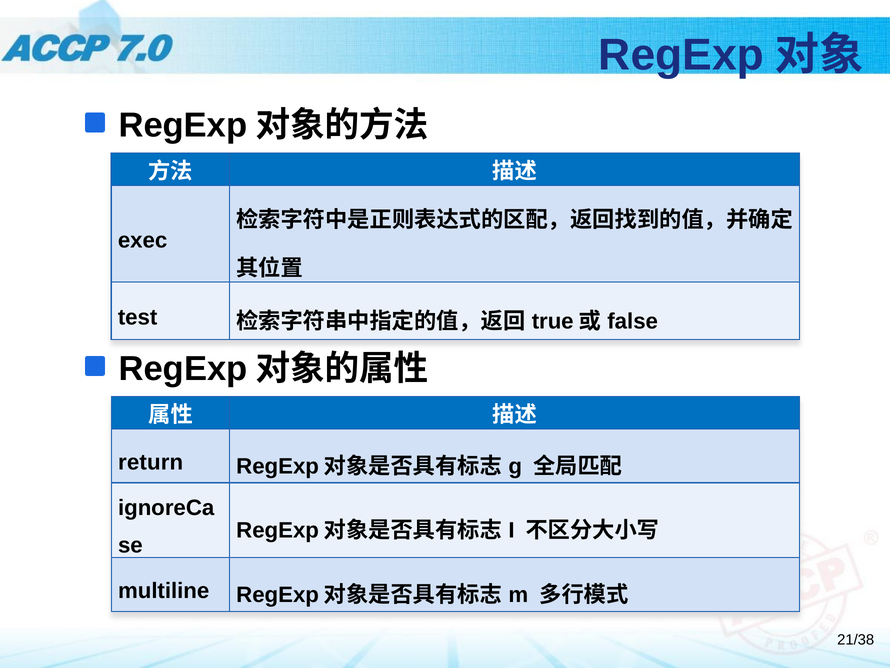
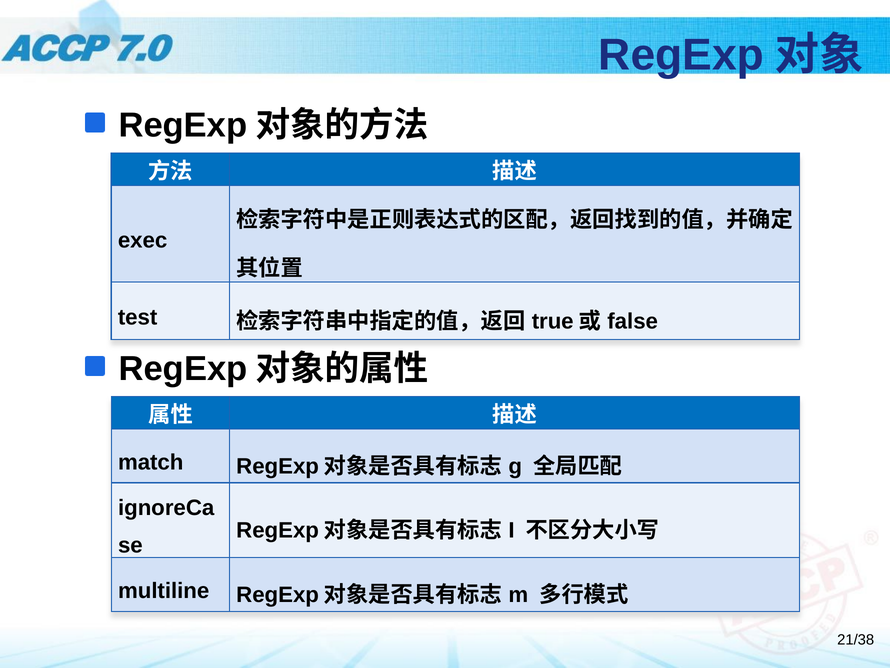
return: return -> match
